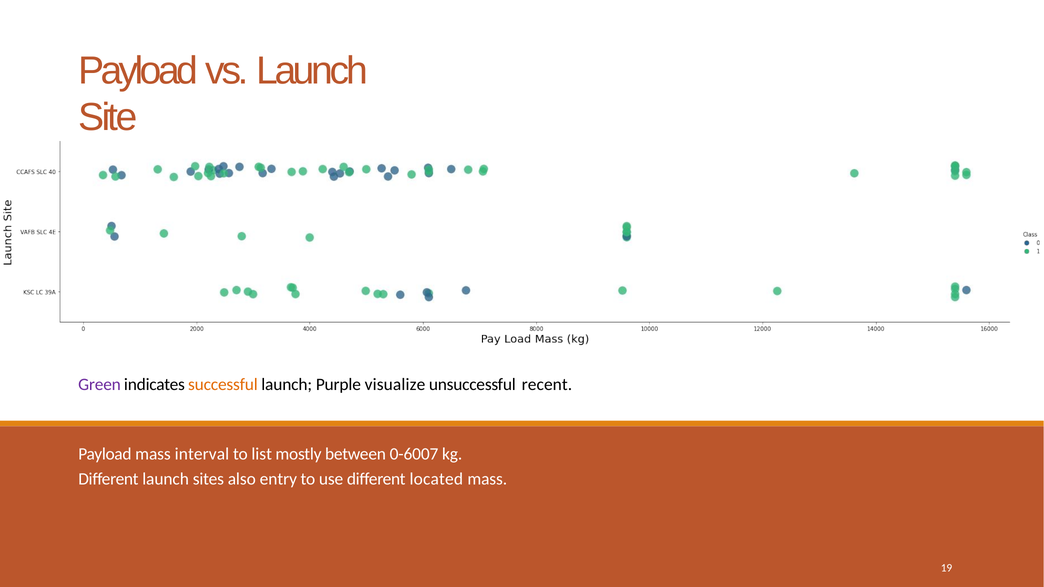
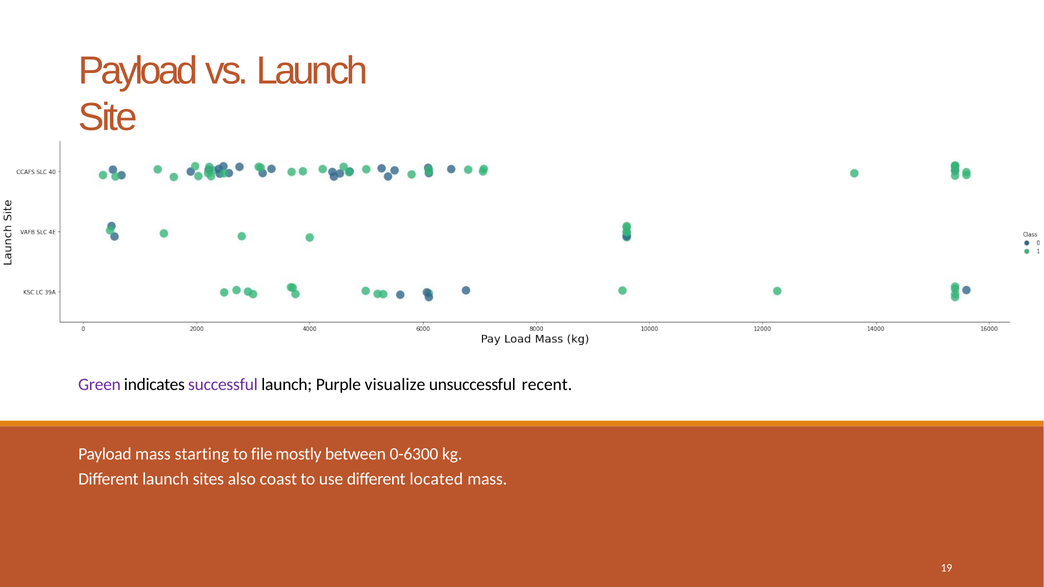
successful colour: orange -> purple
interval: interval -> starting
list: list -> file
0-6007: 0-6007 -> 0-6300
entry: entry -> coast
